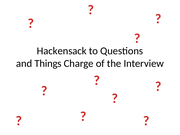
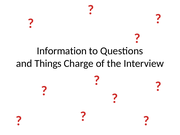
Hackensack: Hackensack -> Information
